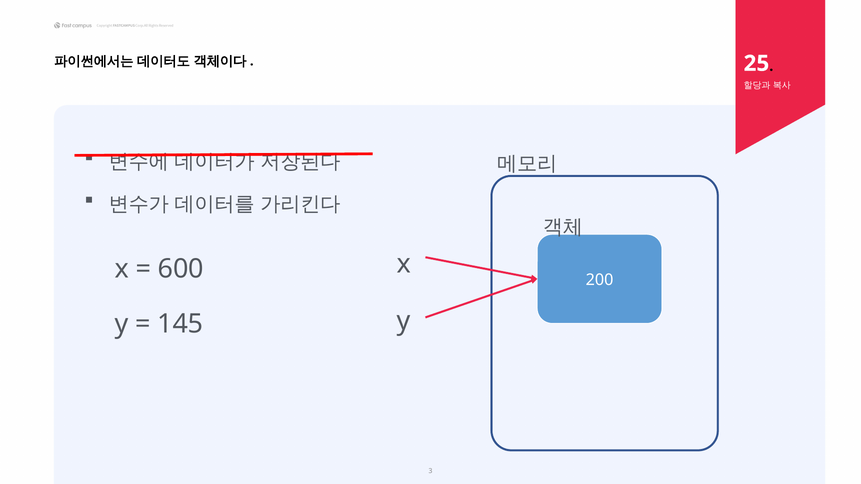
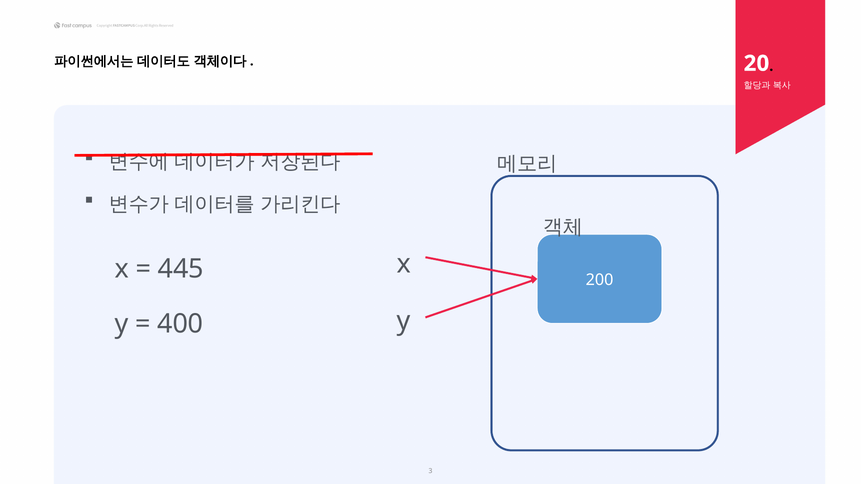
25: 25 -> 20
600: 600 -> 445
145: 145 -> 400
